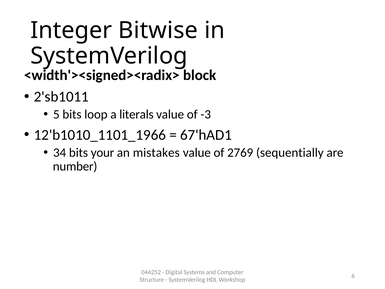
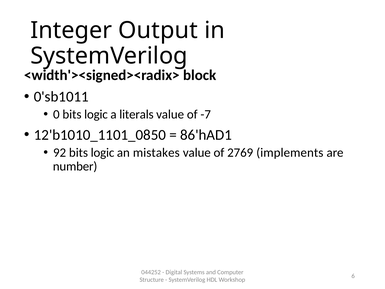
Bitwise: Bitwise -> Output
2'sb1011: 2'sb1011 -> 0'sb1011
5: 5 -> 0
loop at (96, 114): loop -> logic
-3: -3 -> -7
12'b1010_1101_1966: 12'b1010_1101_1966 -> 12'b1010_1101_0850
67'hAD1: 67'hAD1 -> 86'hAD1
34: 34 -> 92
your at (103, 152): your -> logic
sequentially: sequentially -> implements
